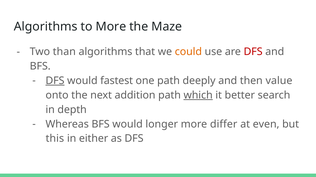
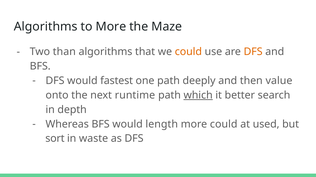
DFS at (253, 52) colour: red -> orange
DFS at (55, 81) underline: present -> none
addition: addition -> runtime
longer: longer -> length
more differ: differ -> could
even: even -> used
this: this -> sort
either: either -> waste
